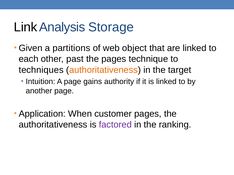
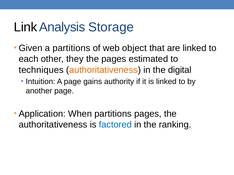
past: past -> they
technique: technique -> estimated
target: target -> digital
When customer: customer -> partitions
factored colour: purple -> blue
